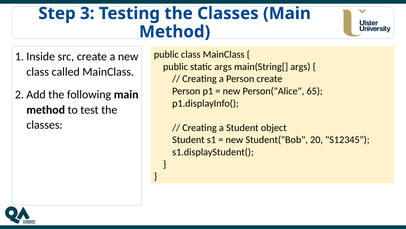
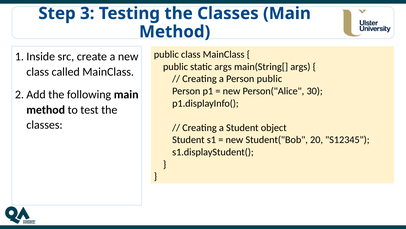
Person create: create -> public
65: 65 -> 30
